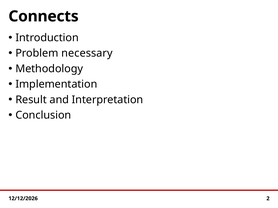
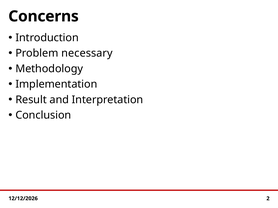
Connects: Connects -> Concerns
